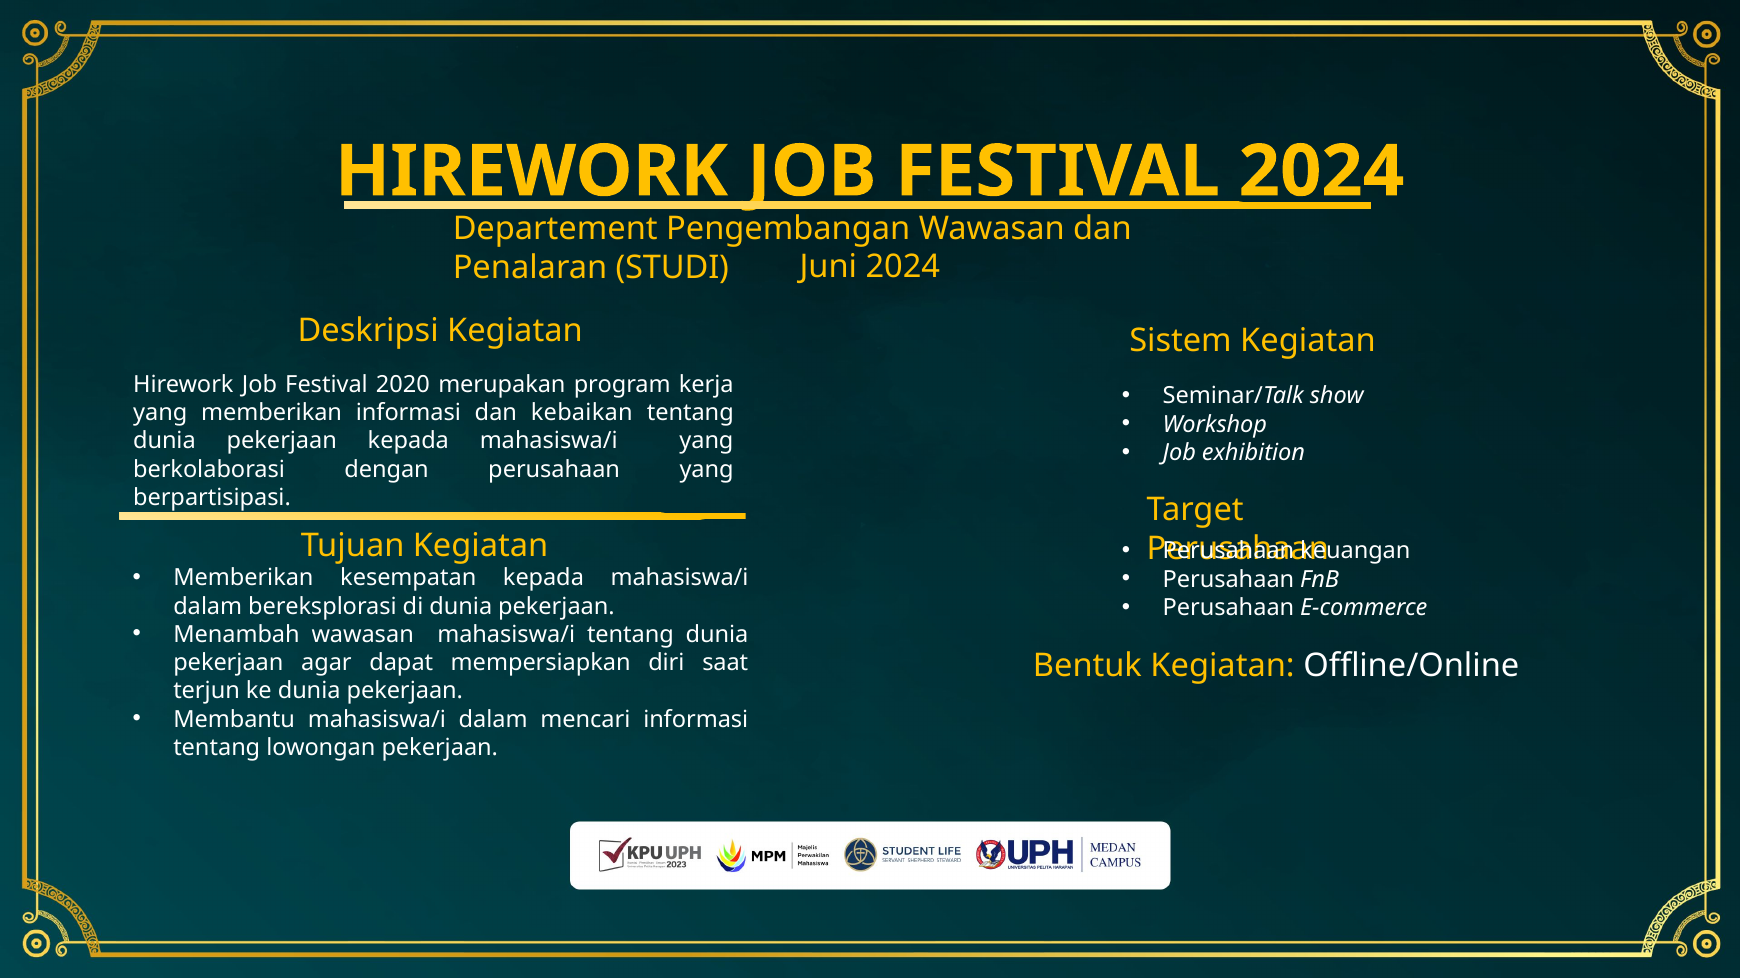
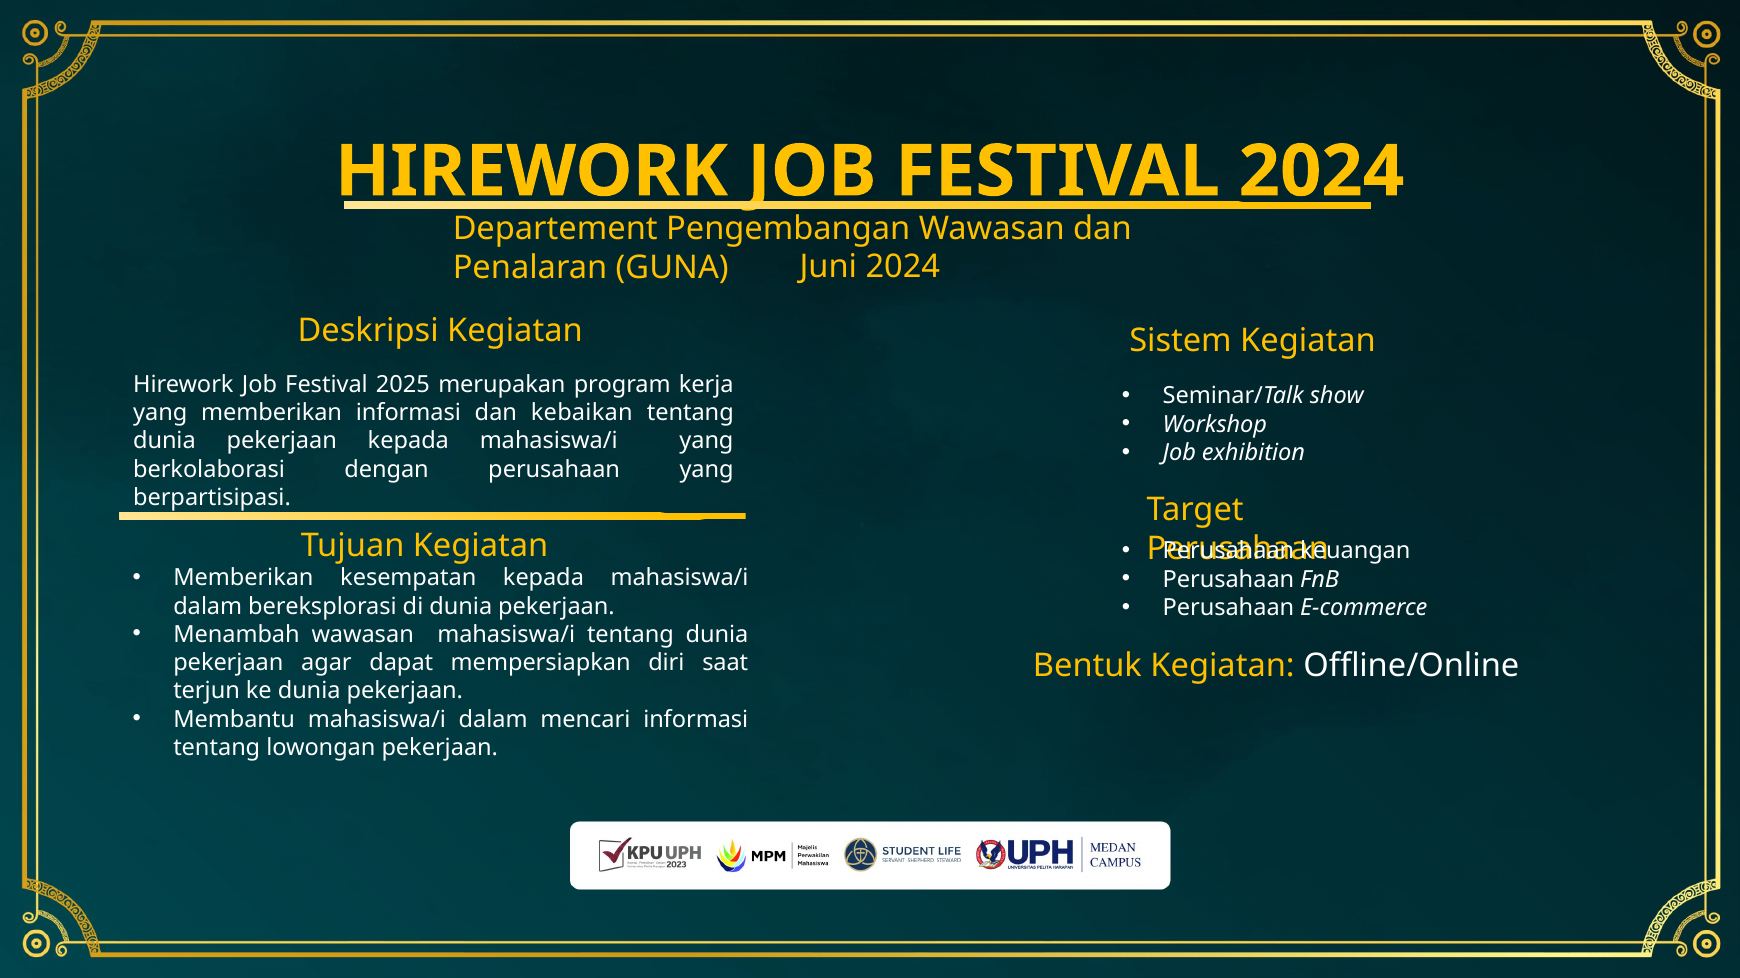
STUDI: STUDI -> GUNA
2020: 2020 -> 2025
